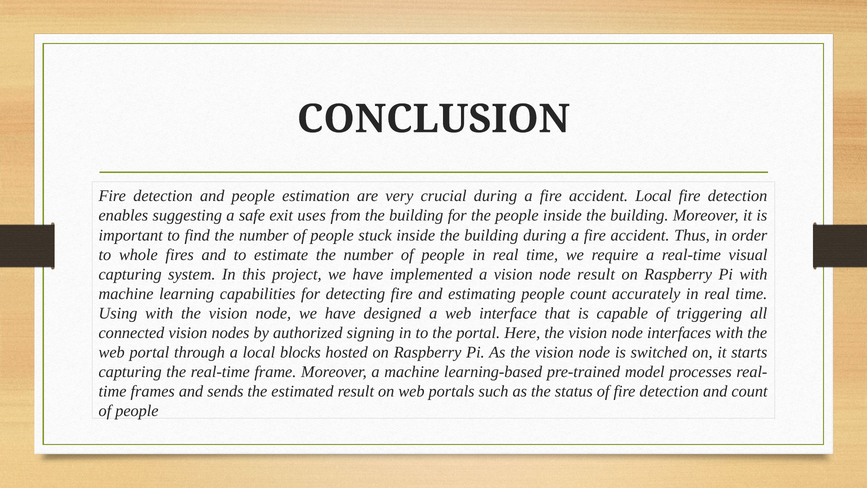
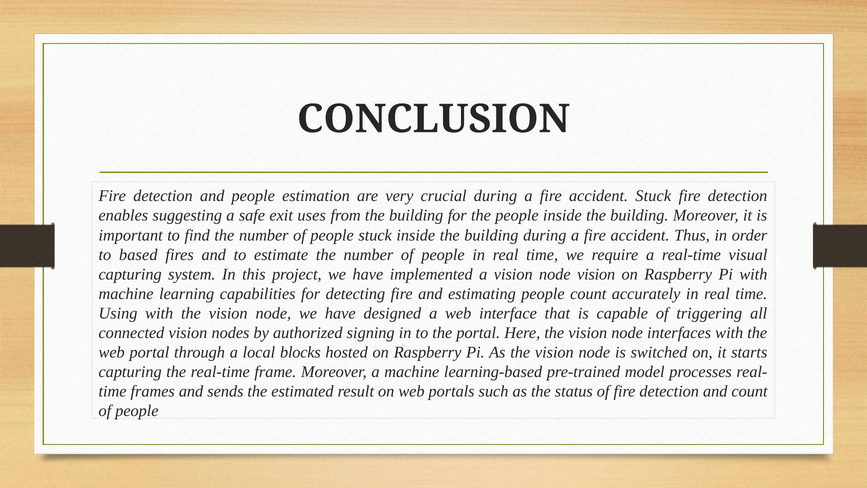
accident Local: Local -> Stuck
whole: whole -> based
node result: result -> vision
